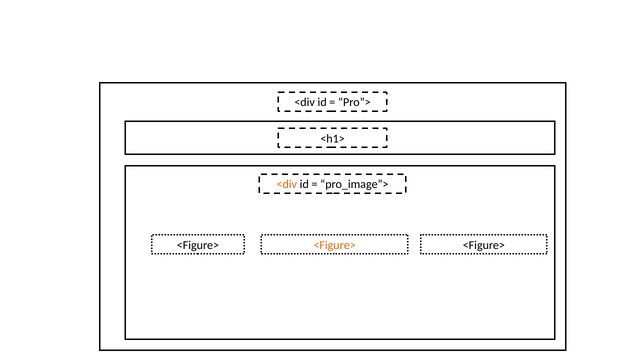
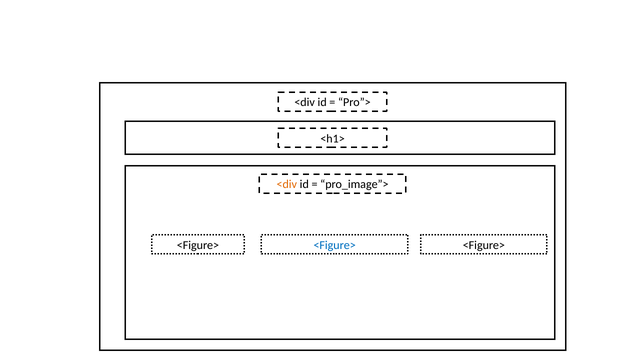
<Figure> at (335, 245) colour: orange -> blue
